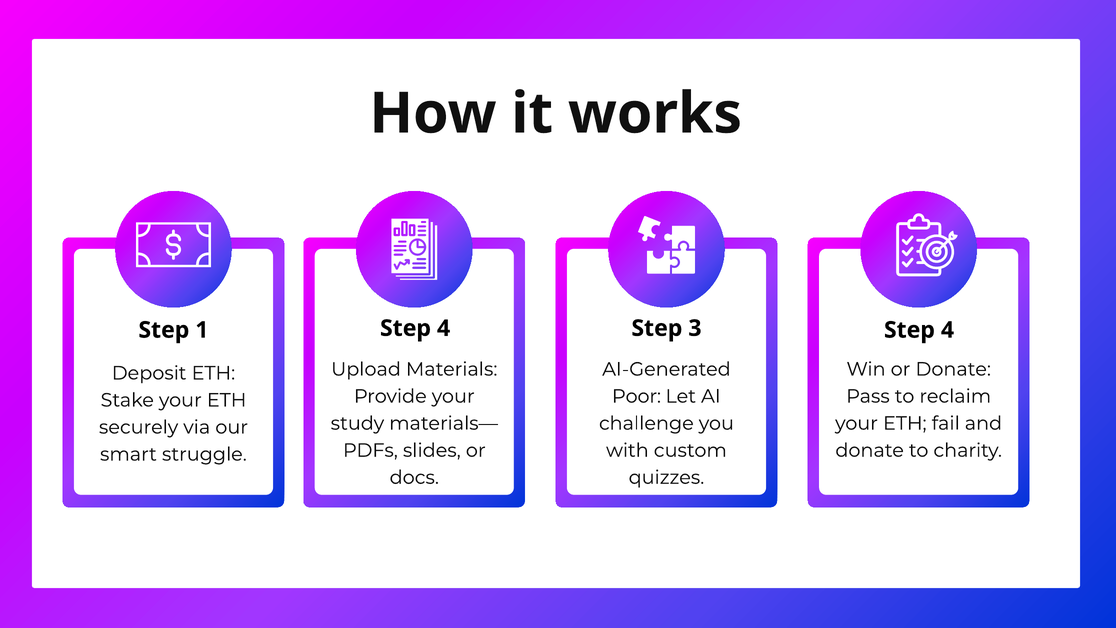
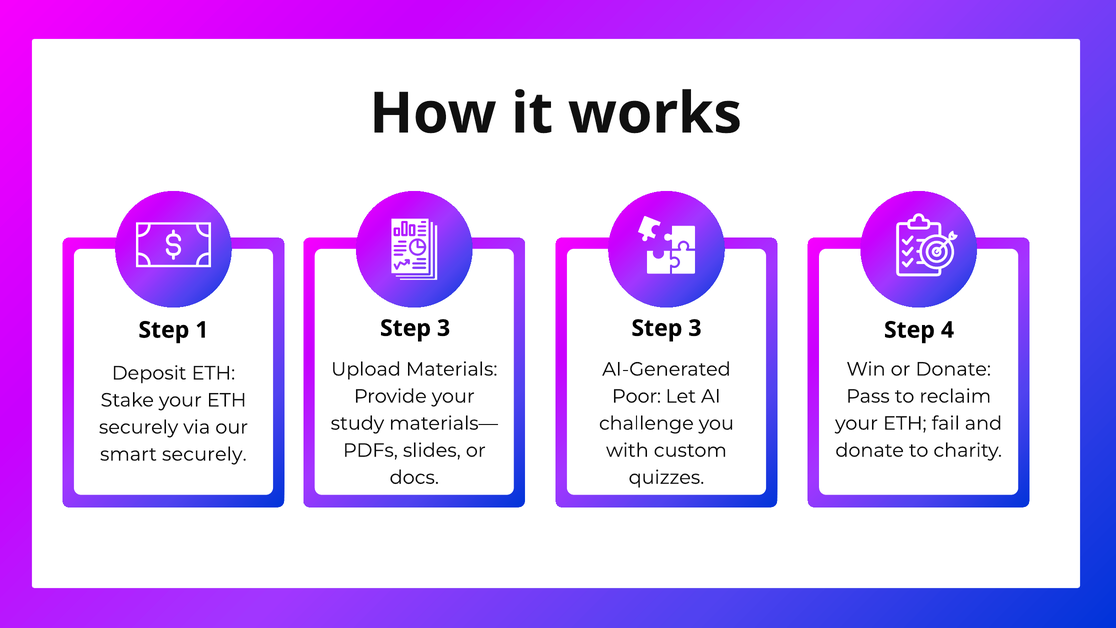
4 at (444, 328): 4 -> 3
smart struggle: struggle -> securely
